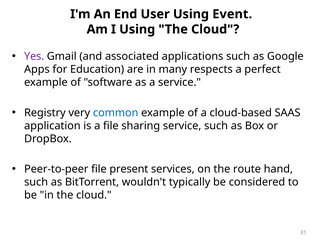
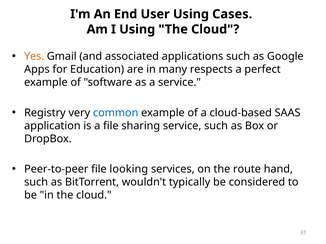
Event: Event -> Cases
Yes colour: purple -> orange
present: present -> looking
